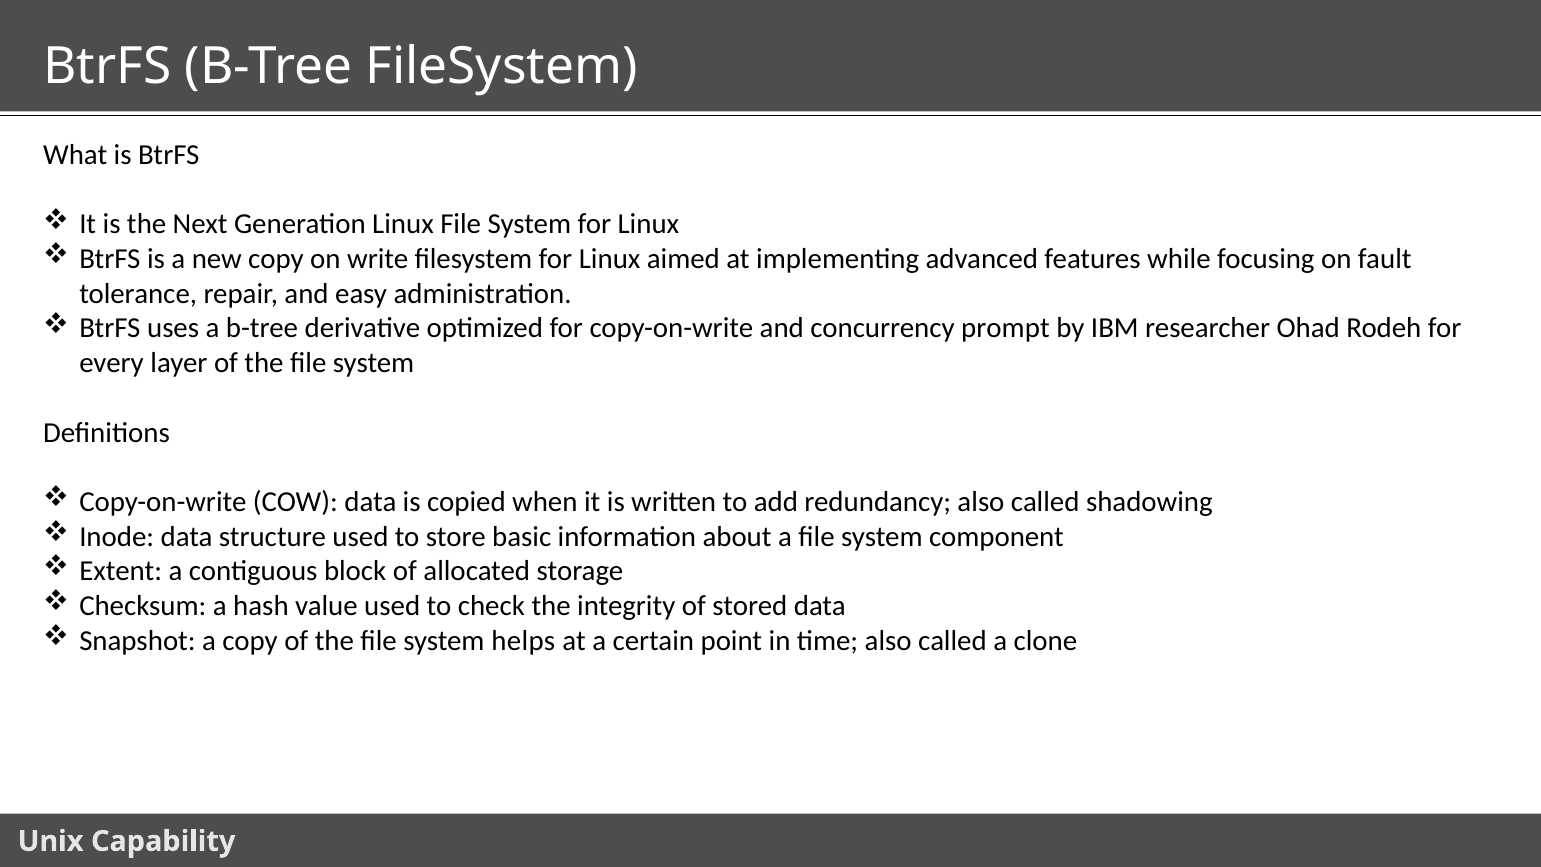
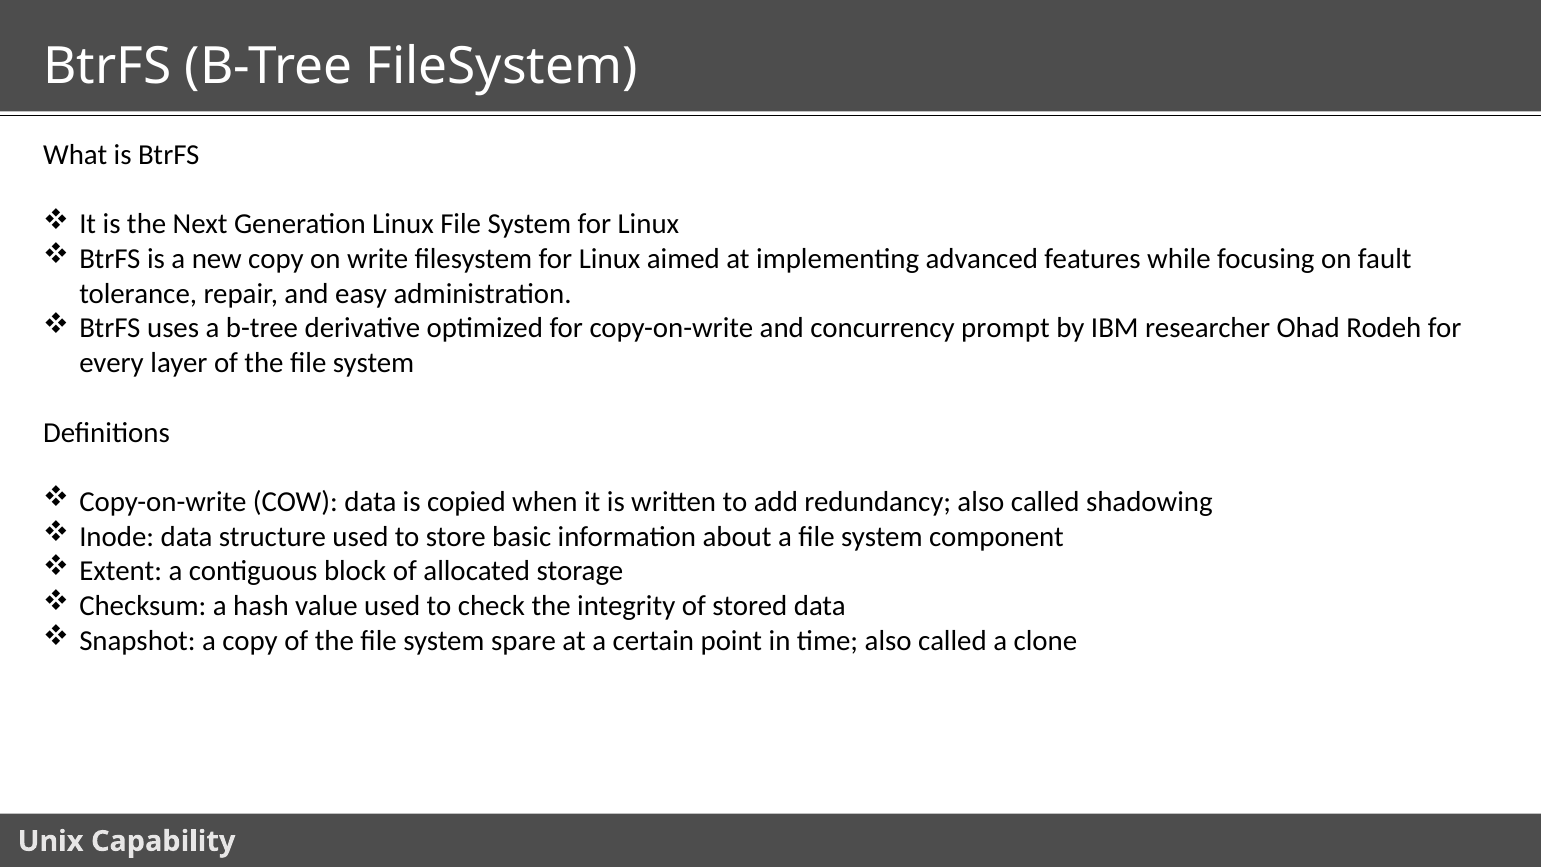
helps: helps -> spare
